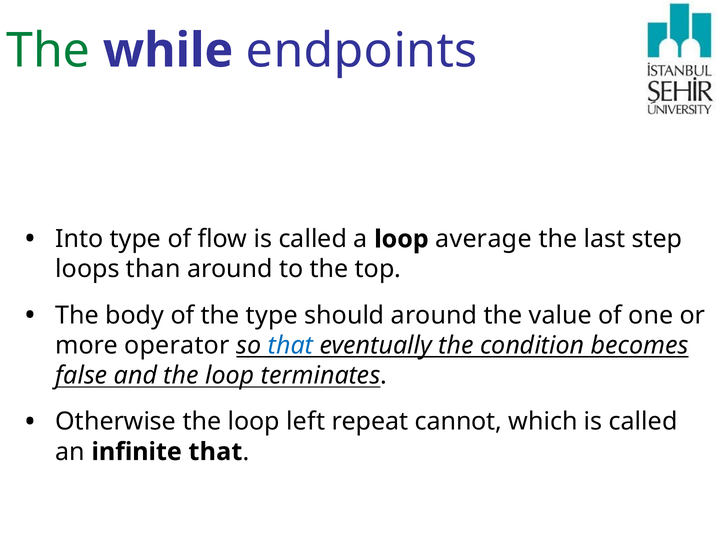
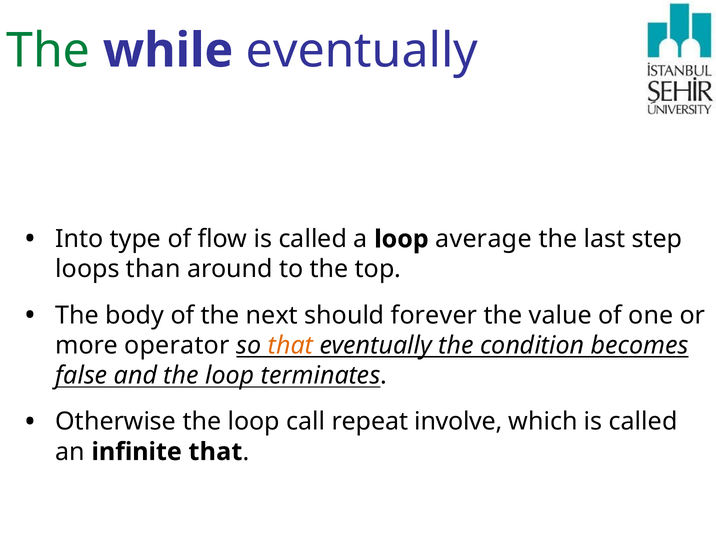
while endpoints: endpoints -> eventually
the type: type -> next
should around: around -> forever
that at (290, 345) colour: blue -> orange
left: left -> call
cannot: cannot -> involve
